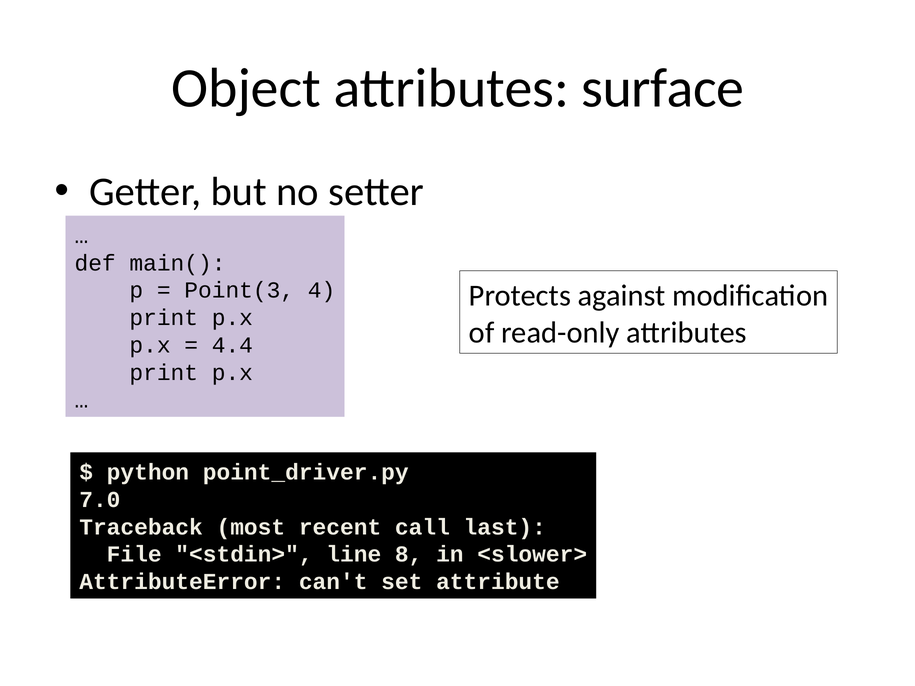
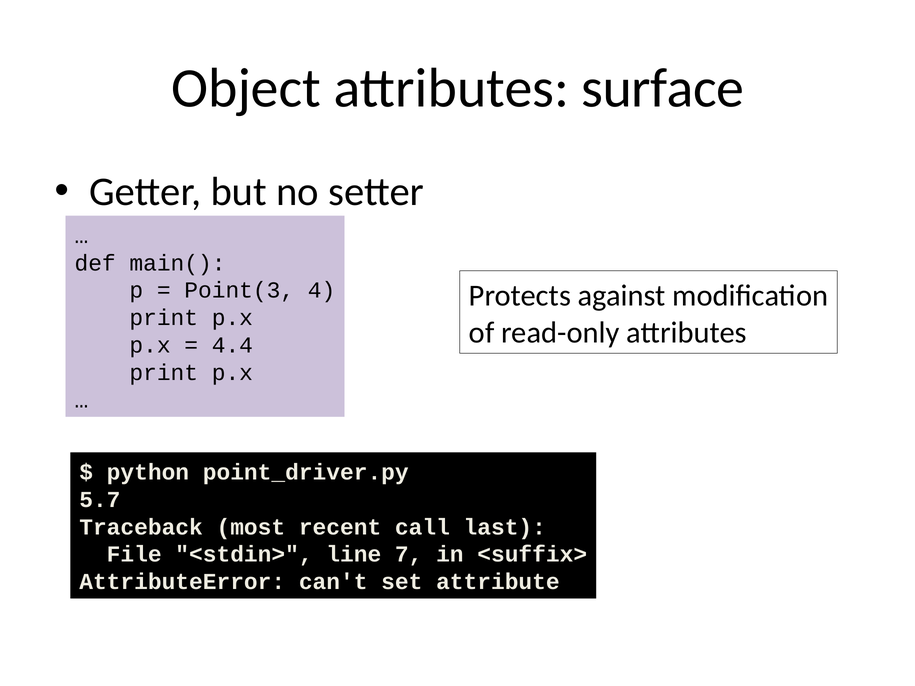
7.0: 7.0 -> 5.7
8: 8 -> 7
<slower>: <slower> -> <suffix>
